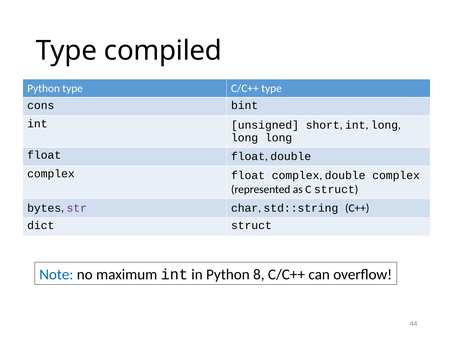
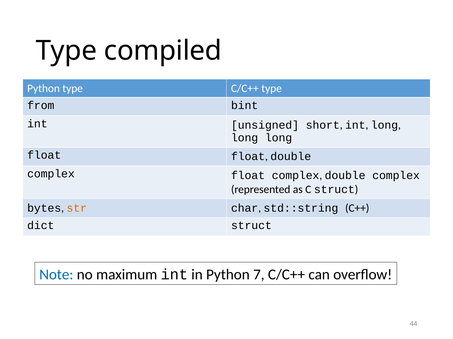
cons: cons -> from
str colour: purple -> orange
8: 8 -> 7
